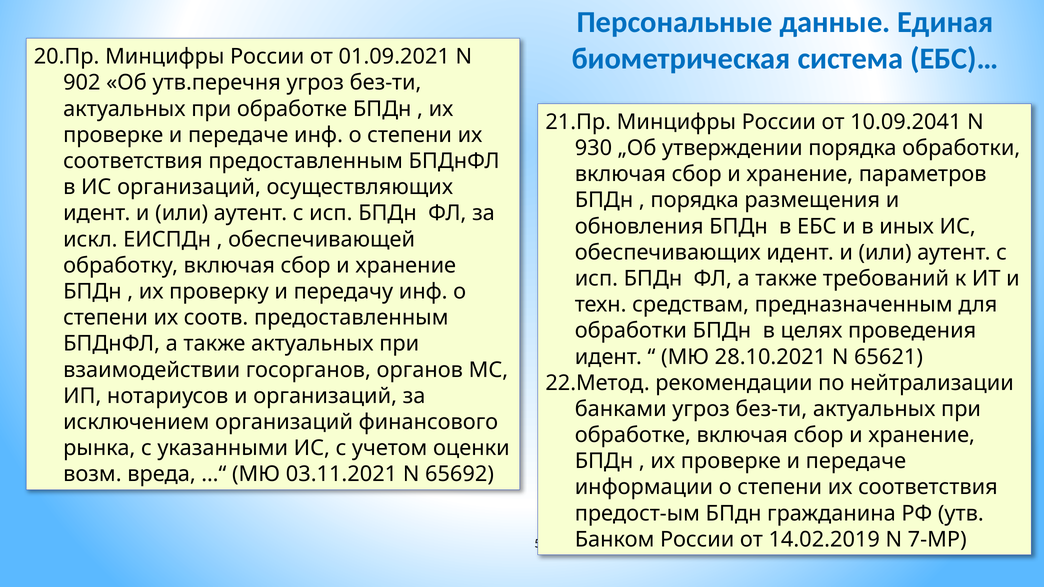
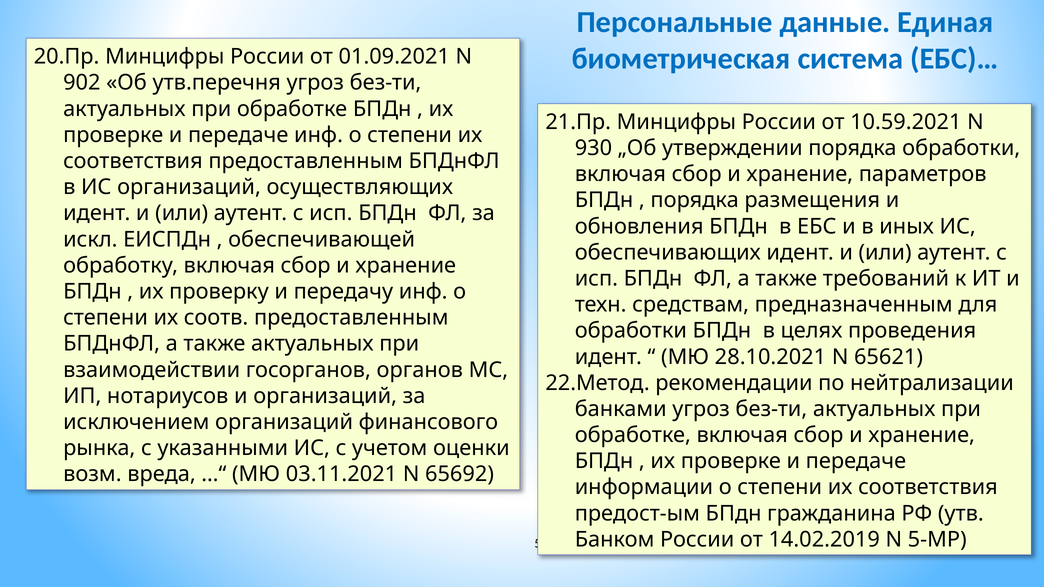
10.09.2041: 10.09.2041 -> 10.59.2021
7-МР: 7-МР -> 5-МР
